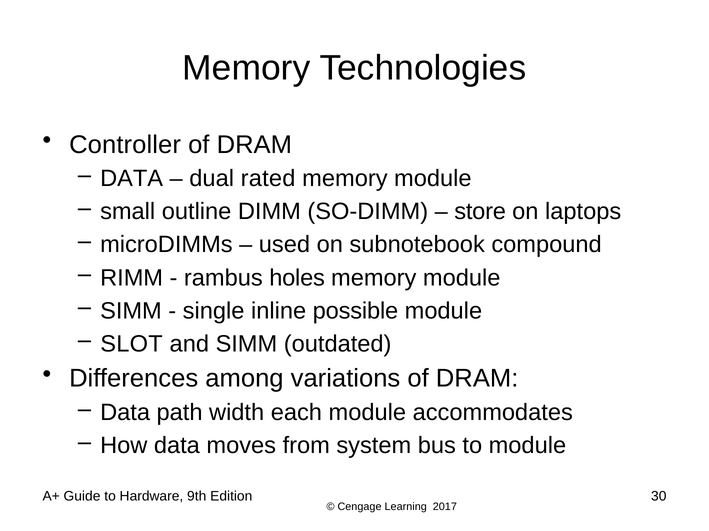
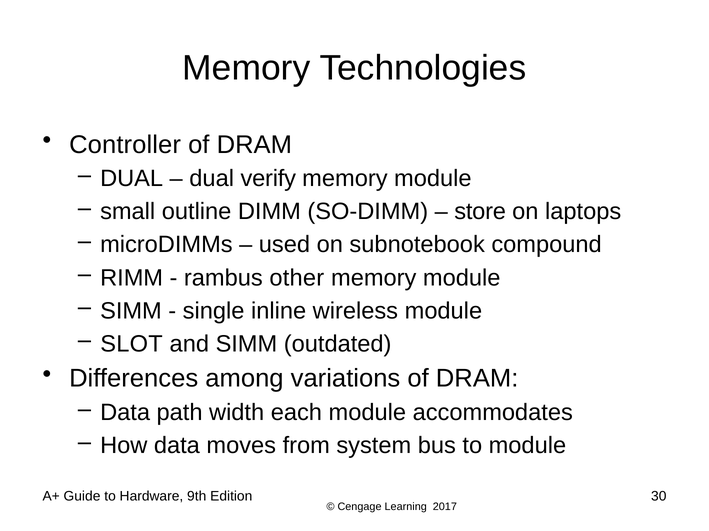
DATA at (132, 179): DATA -> DUAL
rated: rated -> verify
holes: holes -> other
possible: possible -> wireless
